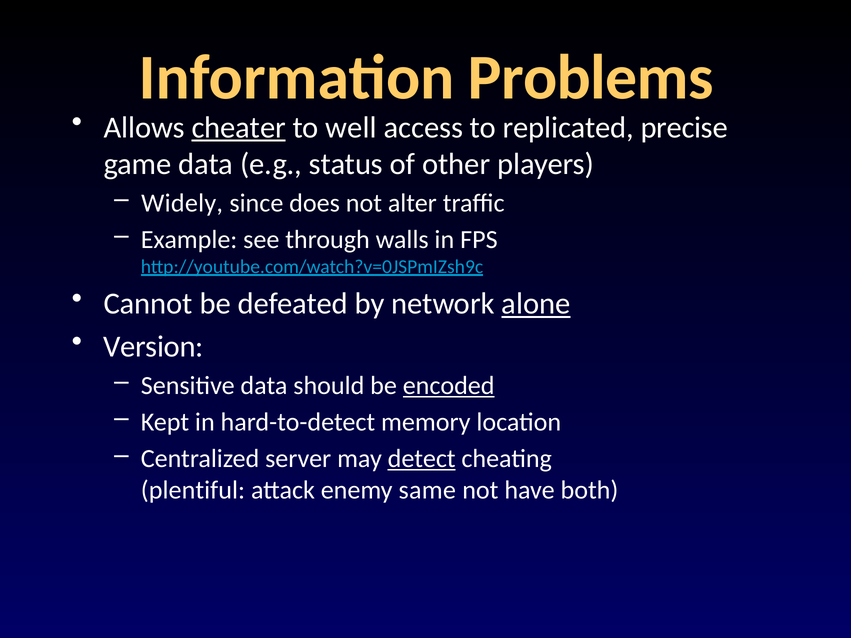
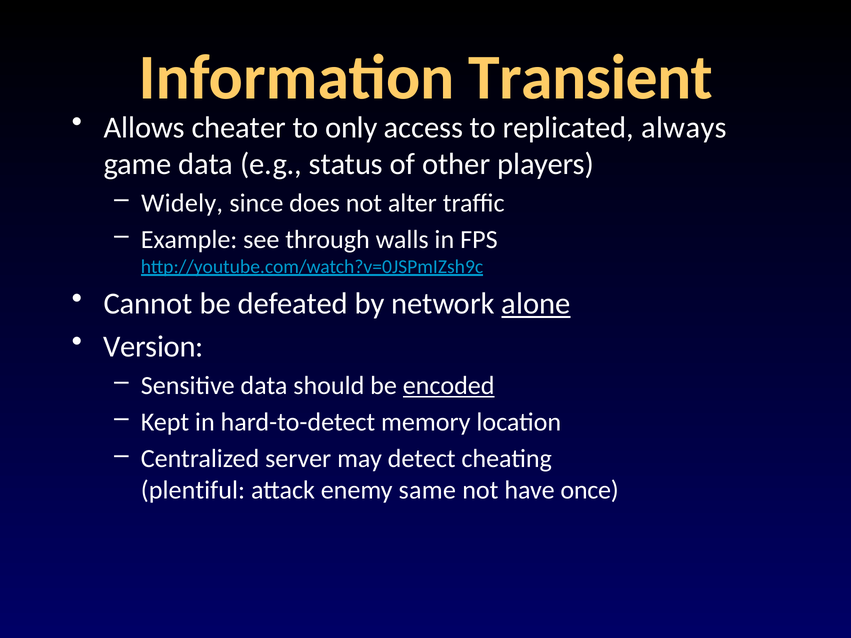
Problems: Problems -> Transient
cheater underline: present -> none
well: well -> only
precise: precise -> always
detect underline: present -> none
both: both -> once
